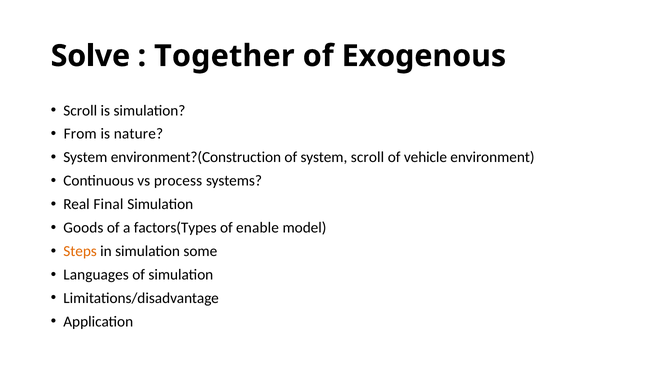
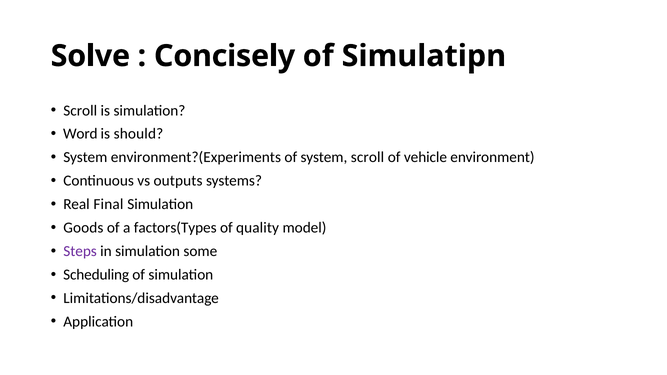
Together: Together -> Concisely
Exogenous: Exogenous -> Simulatipn
From: From -> Word
nature: nature -> should
environment?(Construction: environment?(Construction -> environment?(Experiments
process: process -> outputs
enable: enable -> quality
Steps colour: orange -> purple
Languages: Languages -> Scheduling
